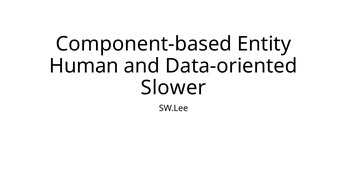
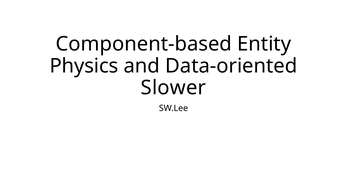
Human: Human -> Physics
